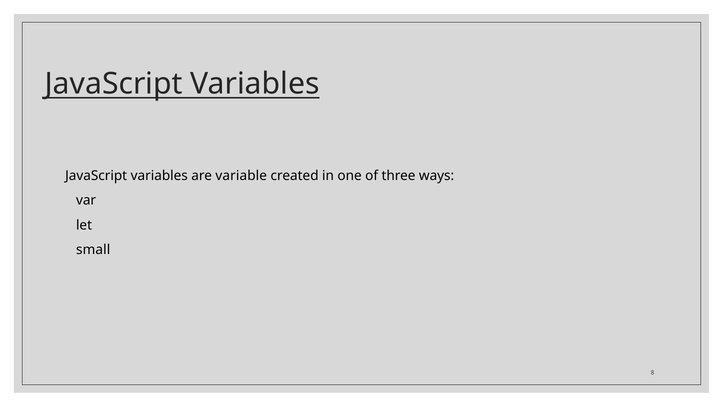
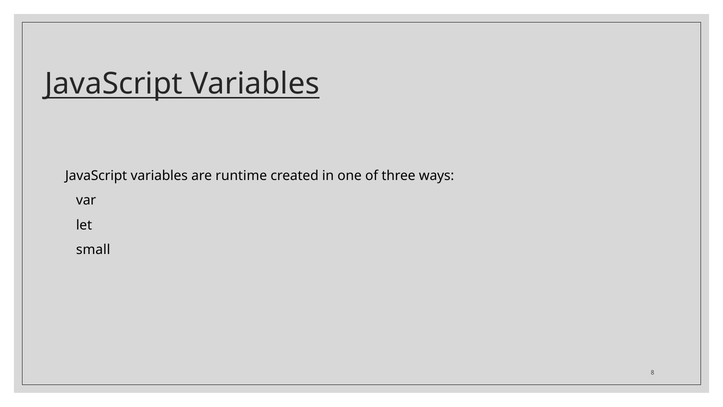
variable: variable -> runtime
